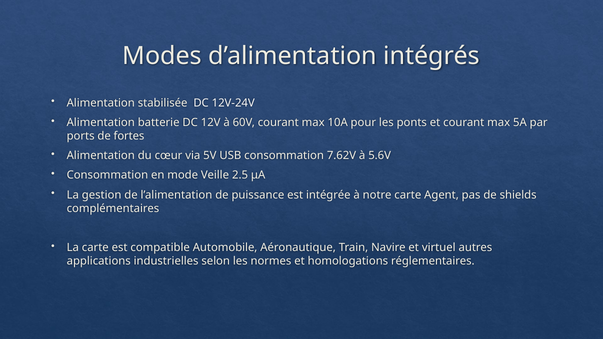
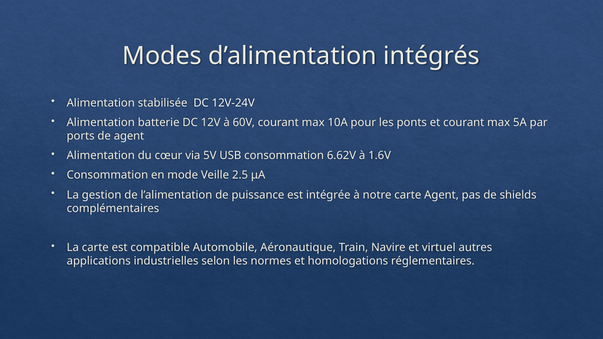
de fortes: fortes -> agent
7.62V: 7.62V -> 6.62V
5.6V: 5.6V -> 1.6V
